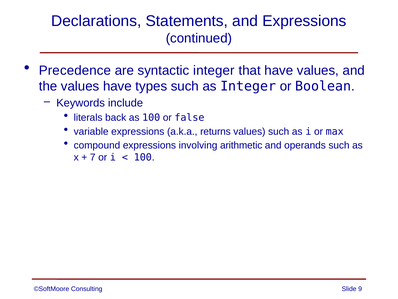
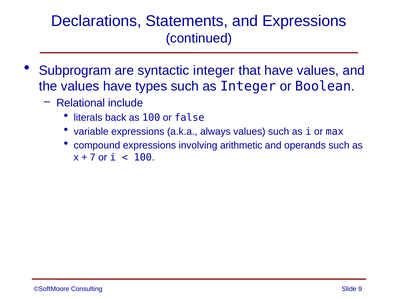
Precedence: Precedence -> Subprogram
Keywords: Keywords -> Relational
returns: returns -> always
